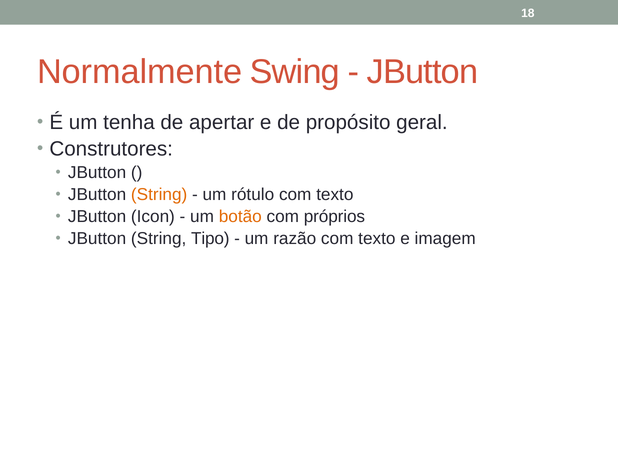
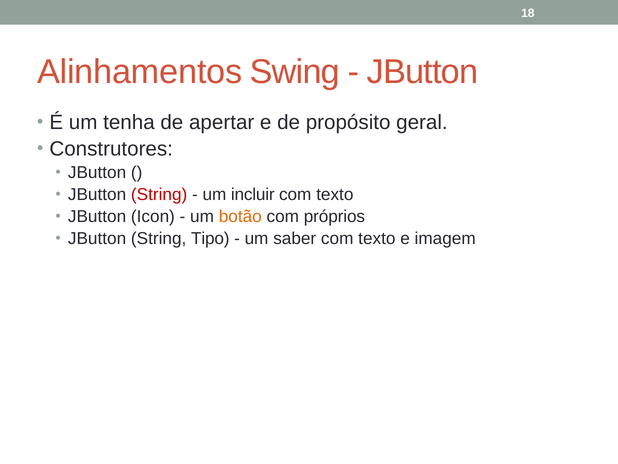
Normalmente: Normalmente -> Alinhamentos
String at (159, 194) colour: orange -> red
rótulo: rótulo -> incluir
razão: razão -> saber
